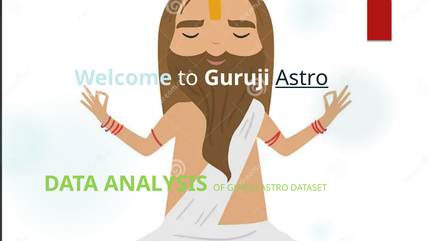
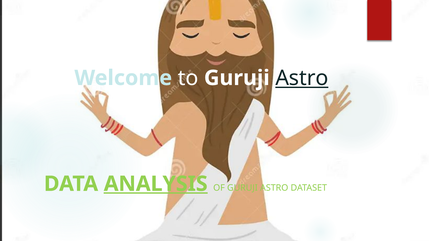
ANALYSIS underline: none -> present
